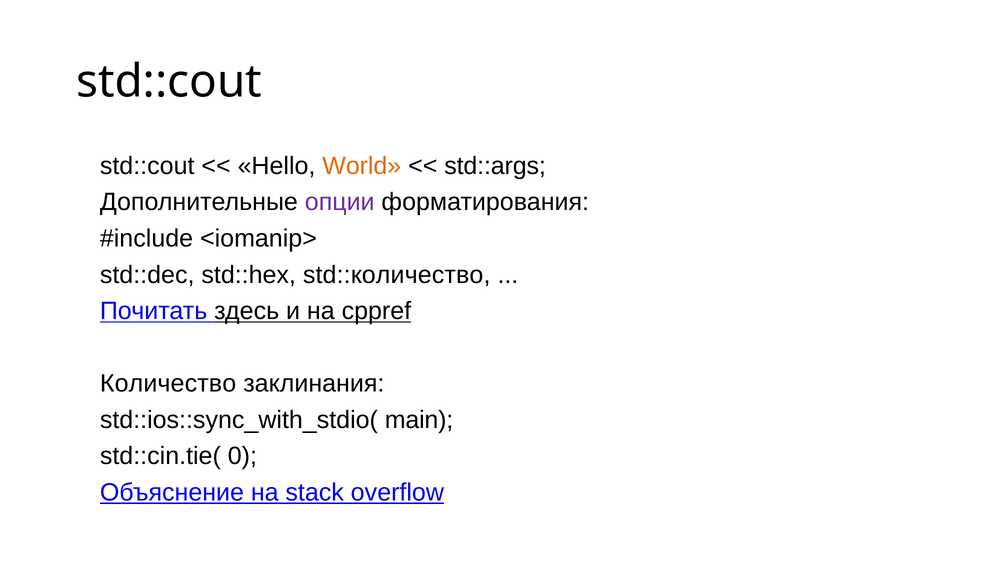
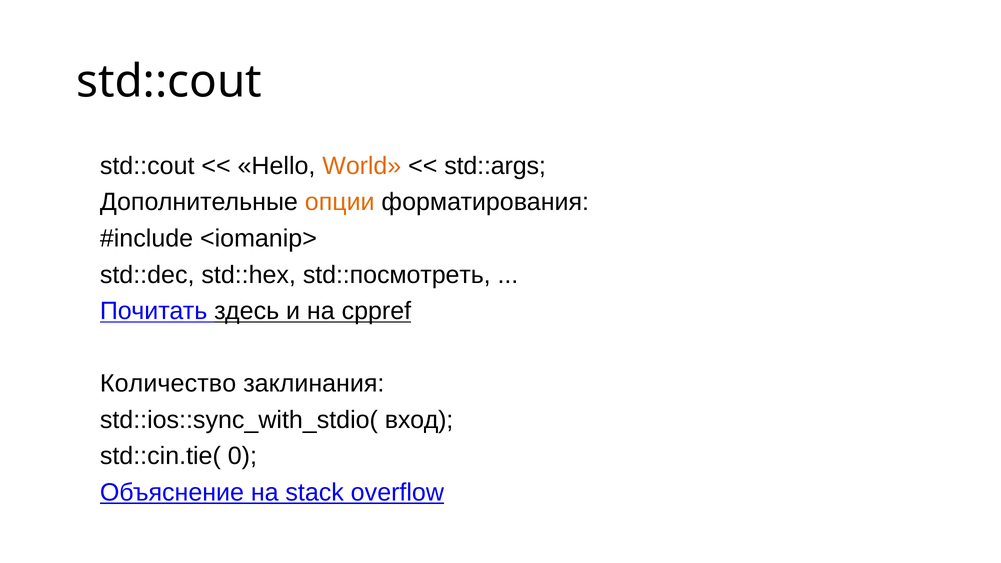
опции colour: purple -> orange
std::количество: std::количество -> std::посмотреть
main: main -> вход
